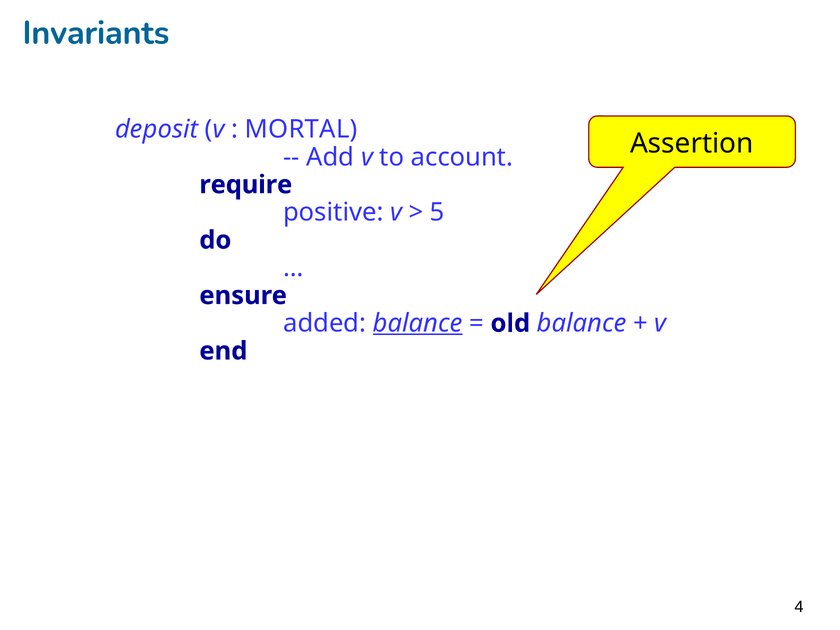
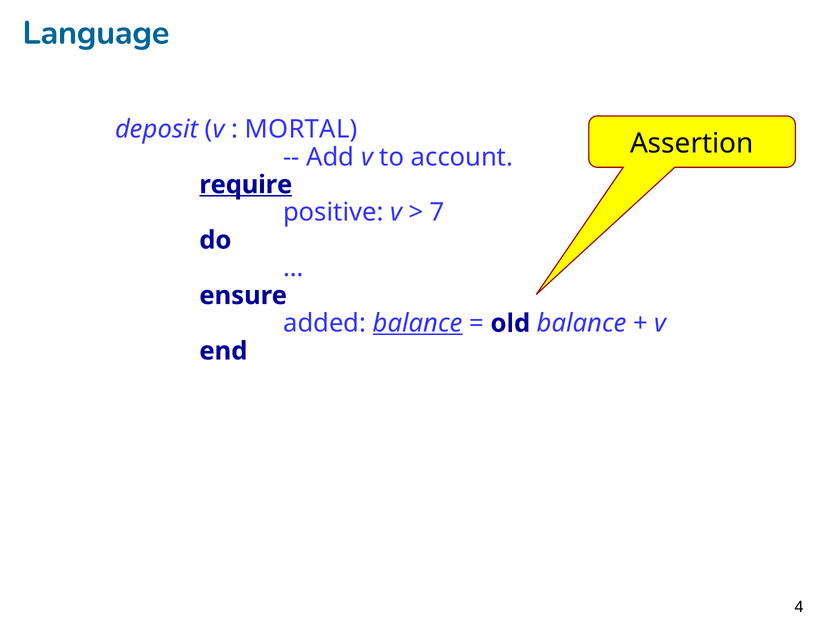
Invariants: Invariants -> Language
require underline: none -> present
5: 5 -> 7
